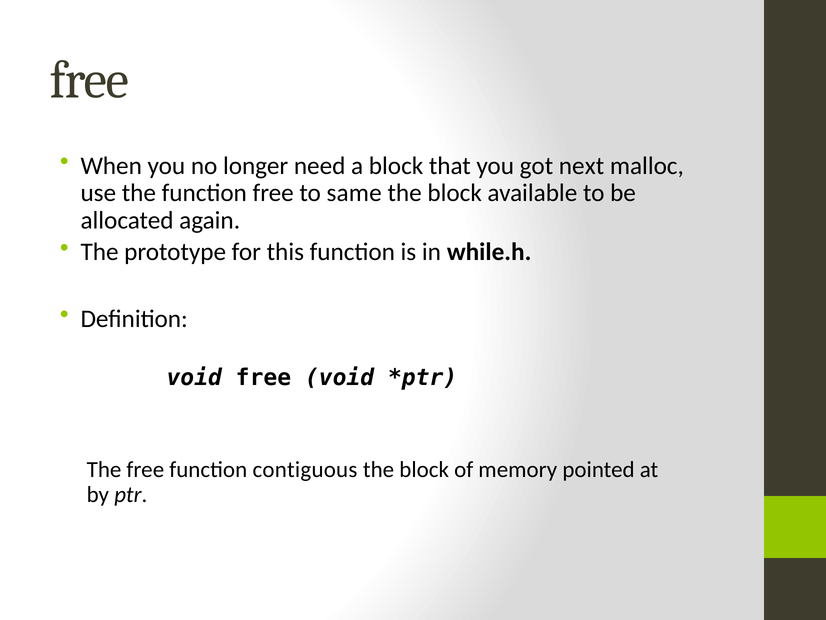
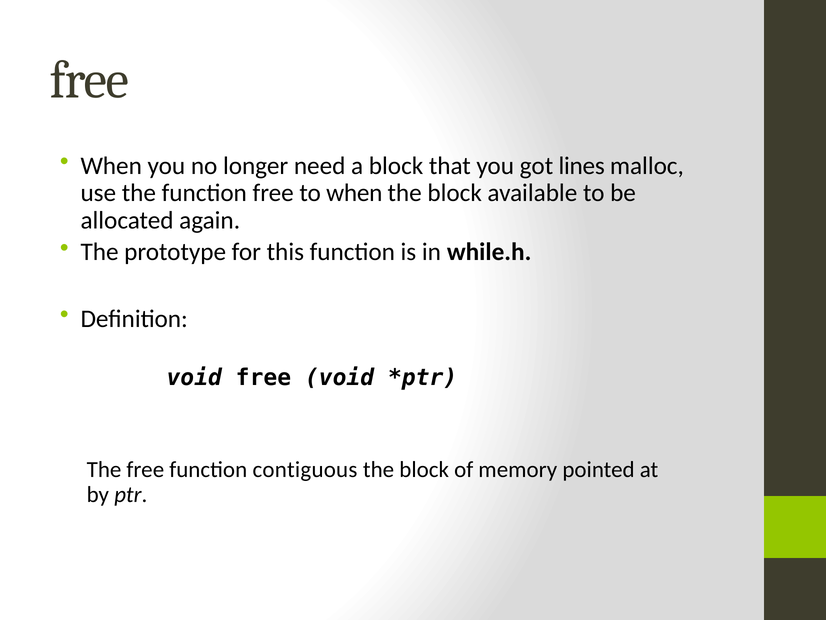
next: next -> lines
to same: same -> when
